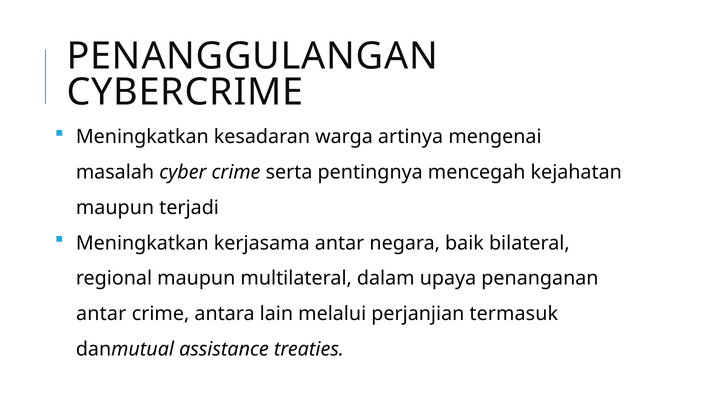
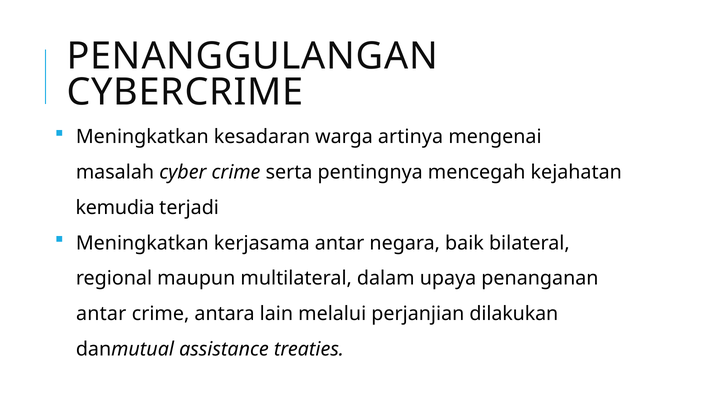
maupun at (115, 208): maupun -> kemudia
termasuk: termasuk -> dilakukan
